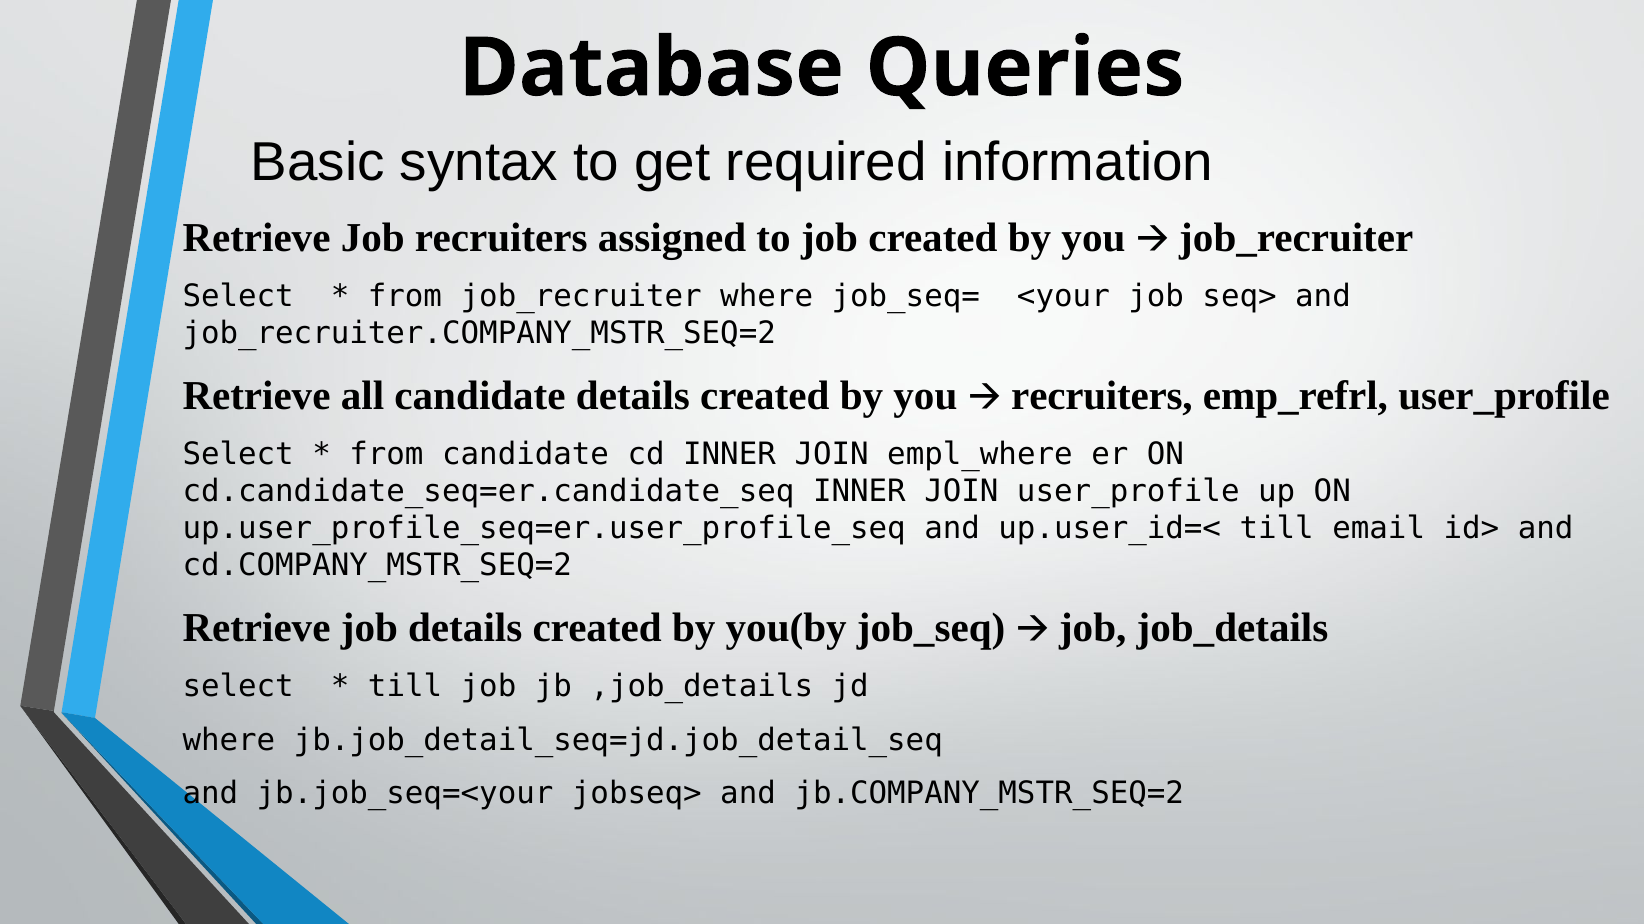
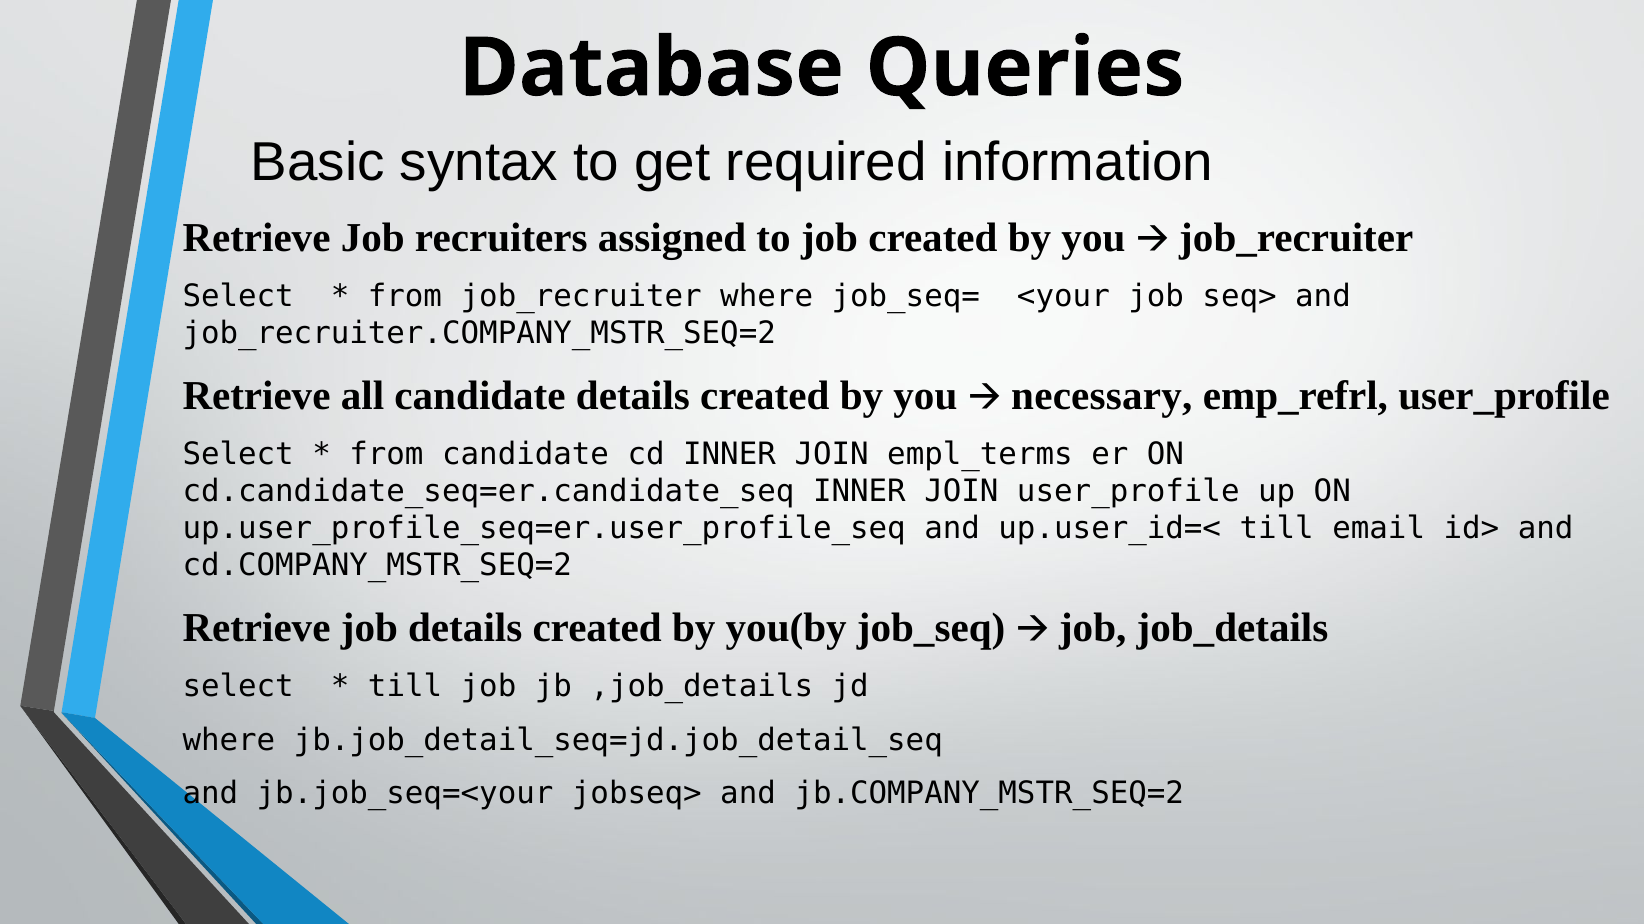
you recruiters: recruiters -> necessary
empl_where: empl_where -> empl_terms
